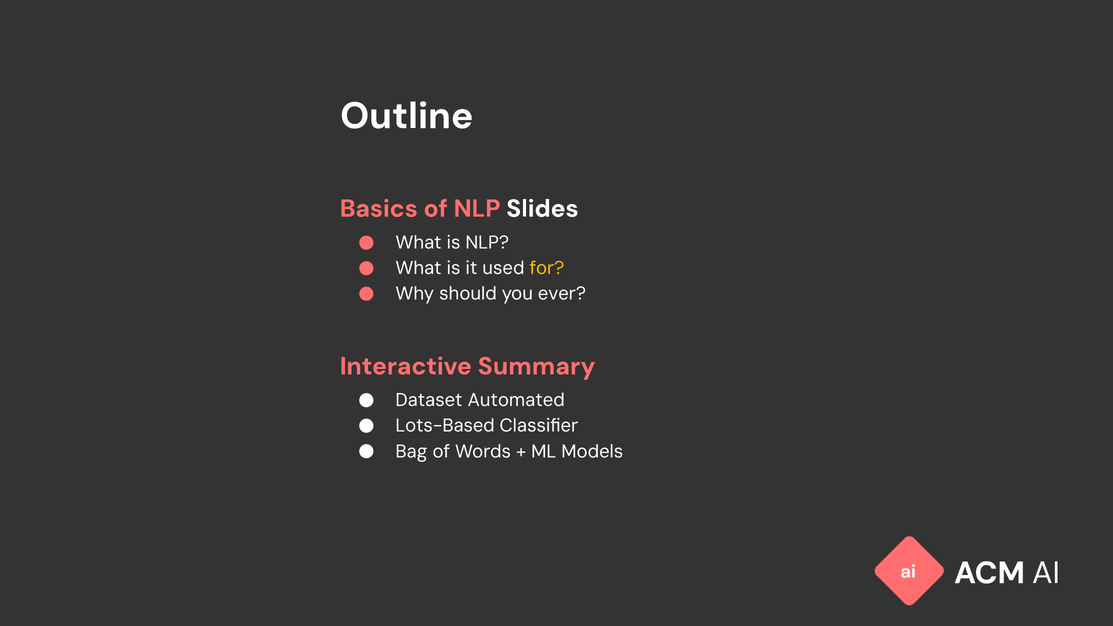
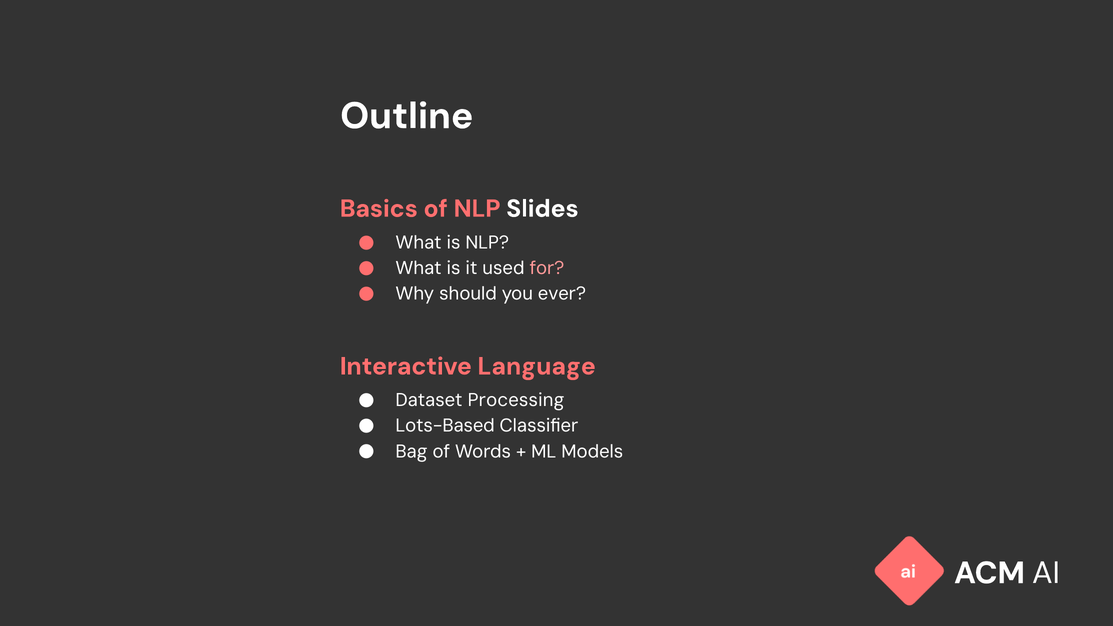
for colour: yellow -> pink
Summary: Summary -> Language
Automated: Automated -> Processing
